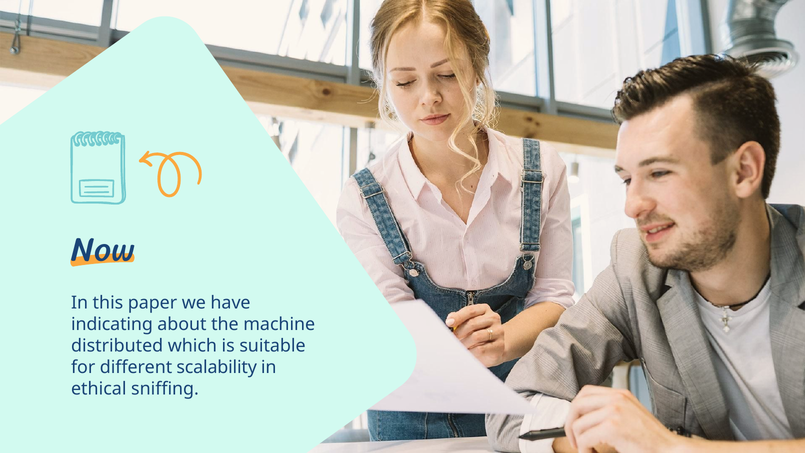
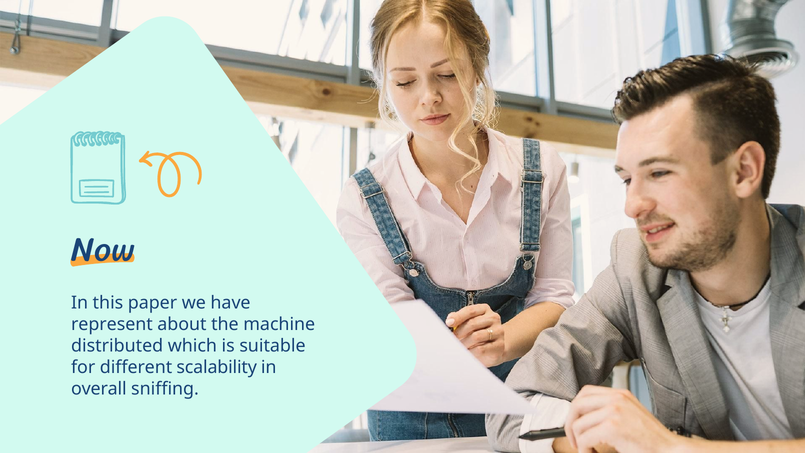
indicating: indicating -> represent
ethical: ethical -> overall
